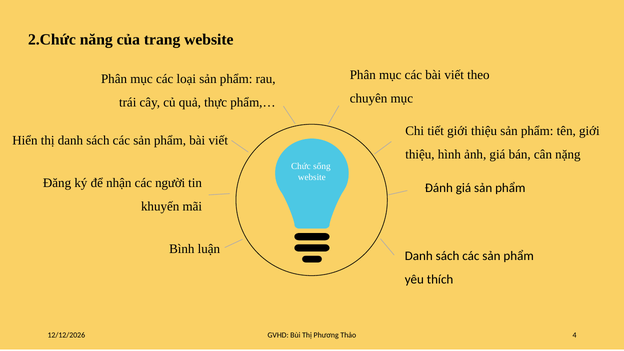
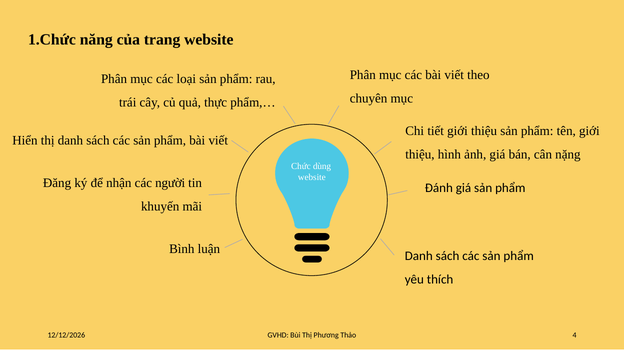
2.Chức: 2.Chức -> 1.Chức
sống: sống -> dùng
